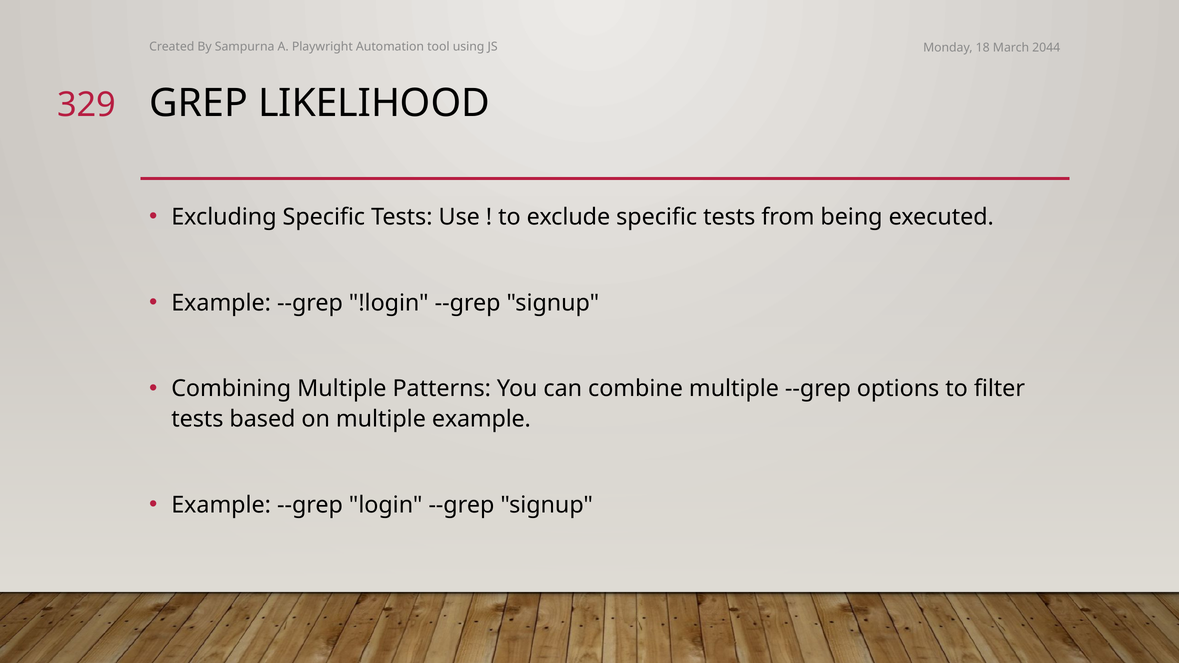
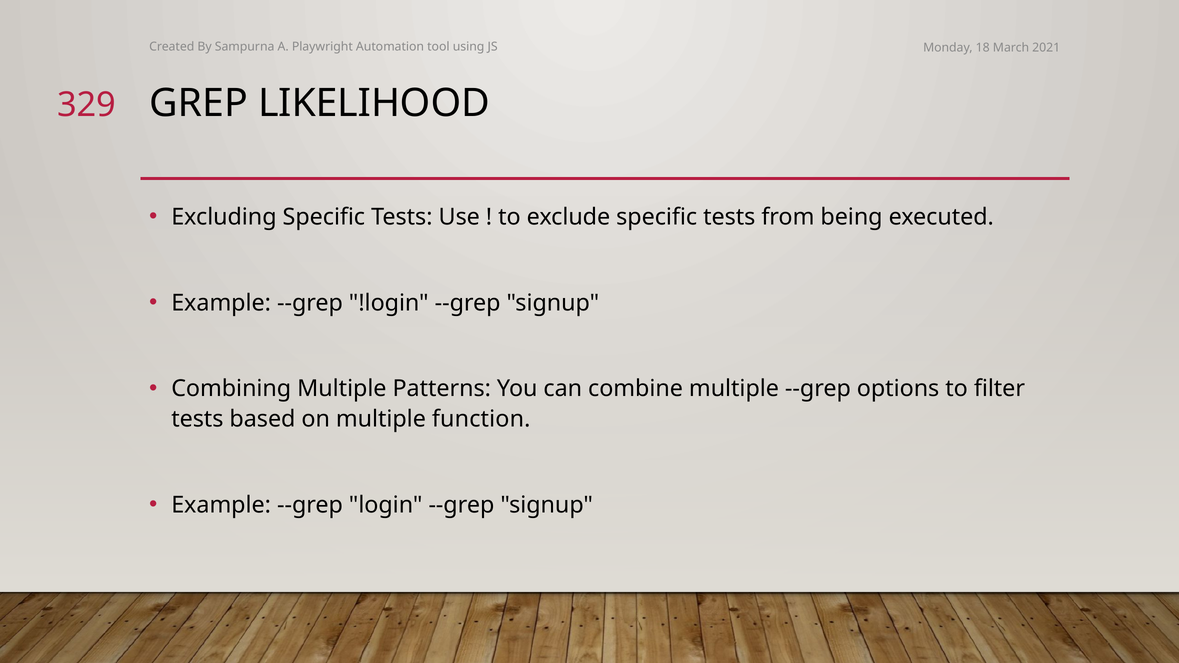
2044: 2044 -> 2021
multiple example: example -> function
